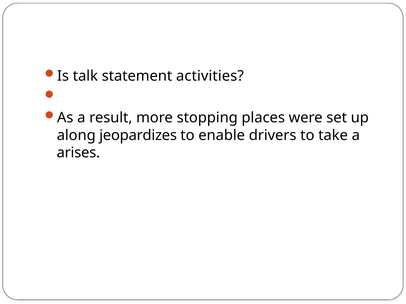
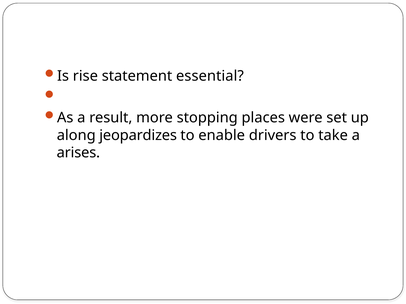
talk: talk -> rise
activities: activities -> essential
